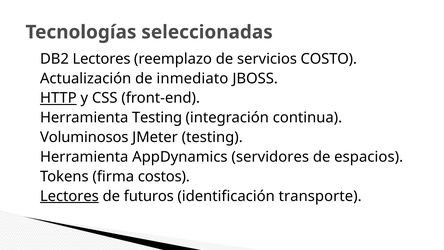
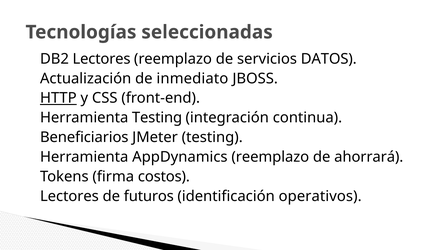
COSTO: COSTO -> DATOS
Voluminosos: Voluminosos -> Beneficiarios
AppDynamics servidores: servidores -> reemplazo
espacios: espacios -> ahorrará
Lectores at (69, 196) underline: present -> none
transporte: transporte -> operativos
